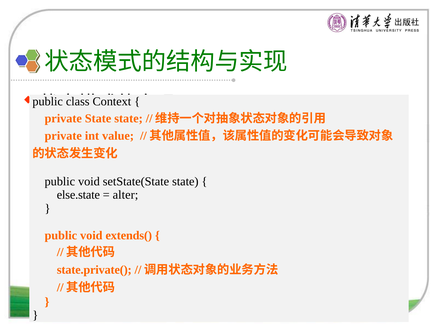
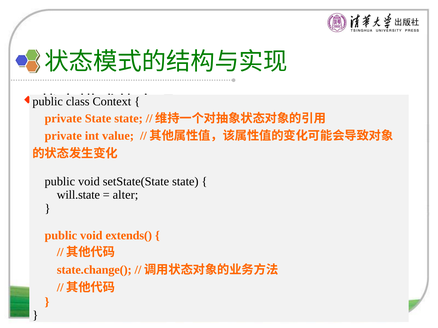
else.state: else.state -> will.state
state.private(: state.private( -> state.change(
